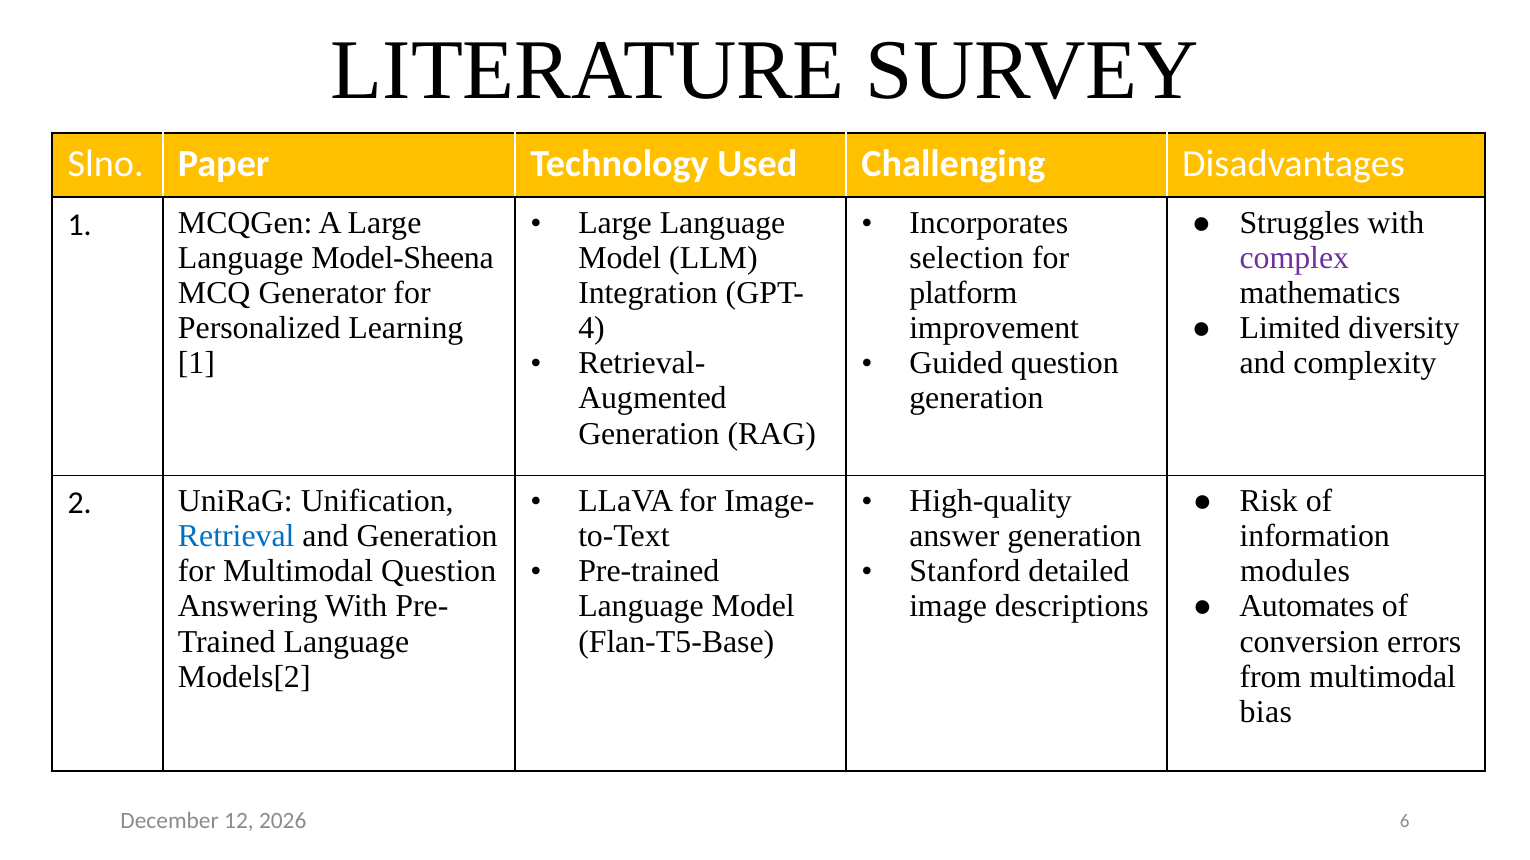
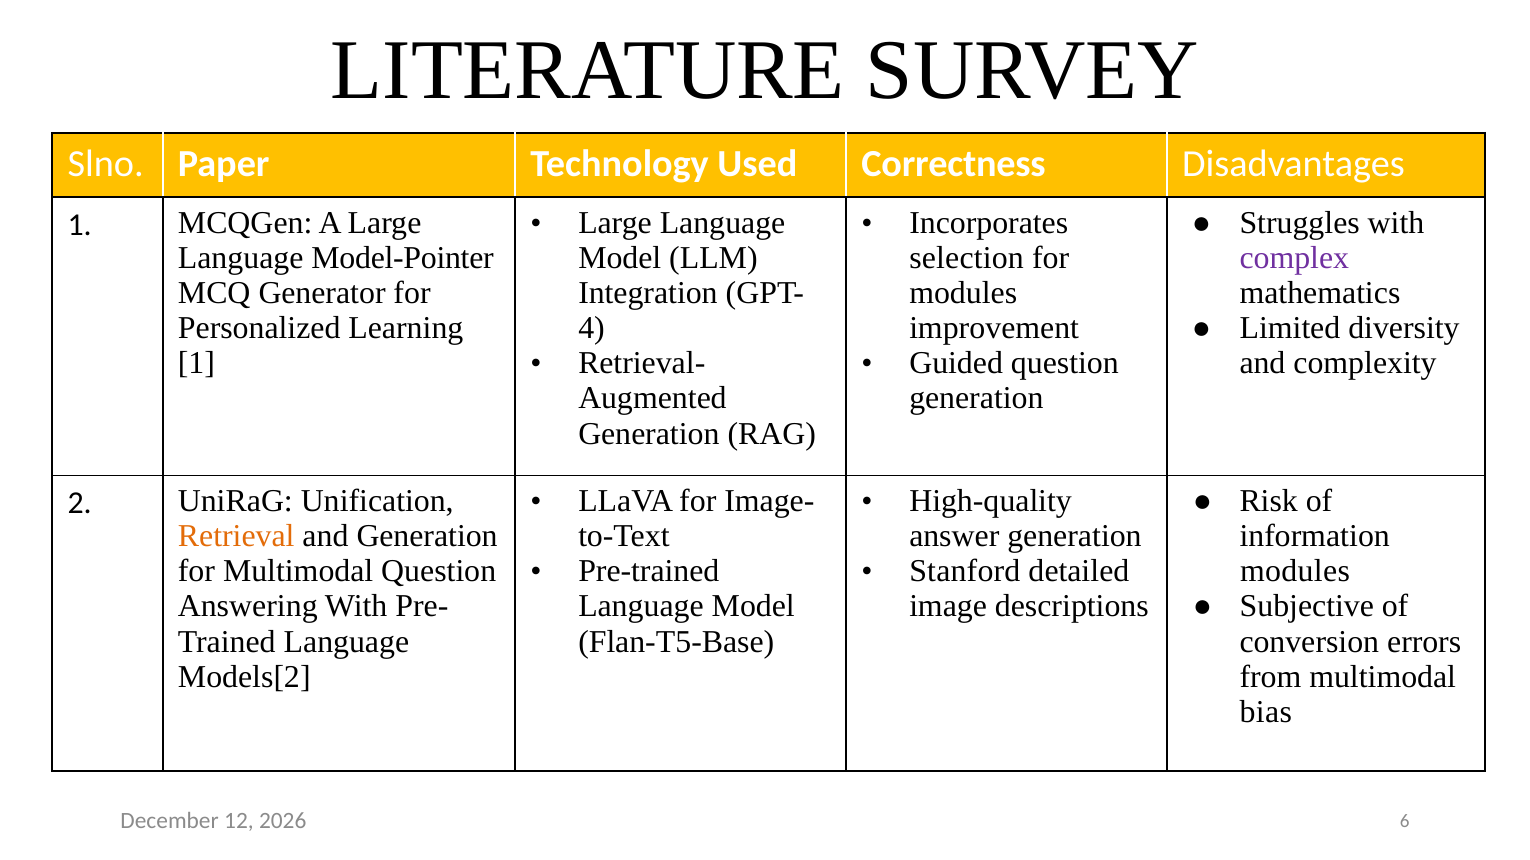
Challenging: Challenging -> Correctness
Model-Sheena: Model-Sheena -> Model-Pointer
platform at (963, 293): platform -> modules
Retrieval colour: blue -> orange
Automates: Automates -> Subjective
